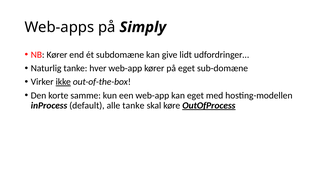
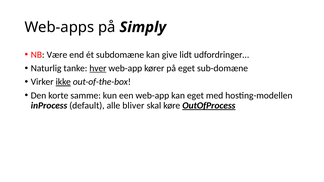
NB Kører: Kører -> Være
hver underline: none -> present
alle tanke: tanke -> bliver
